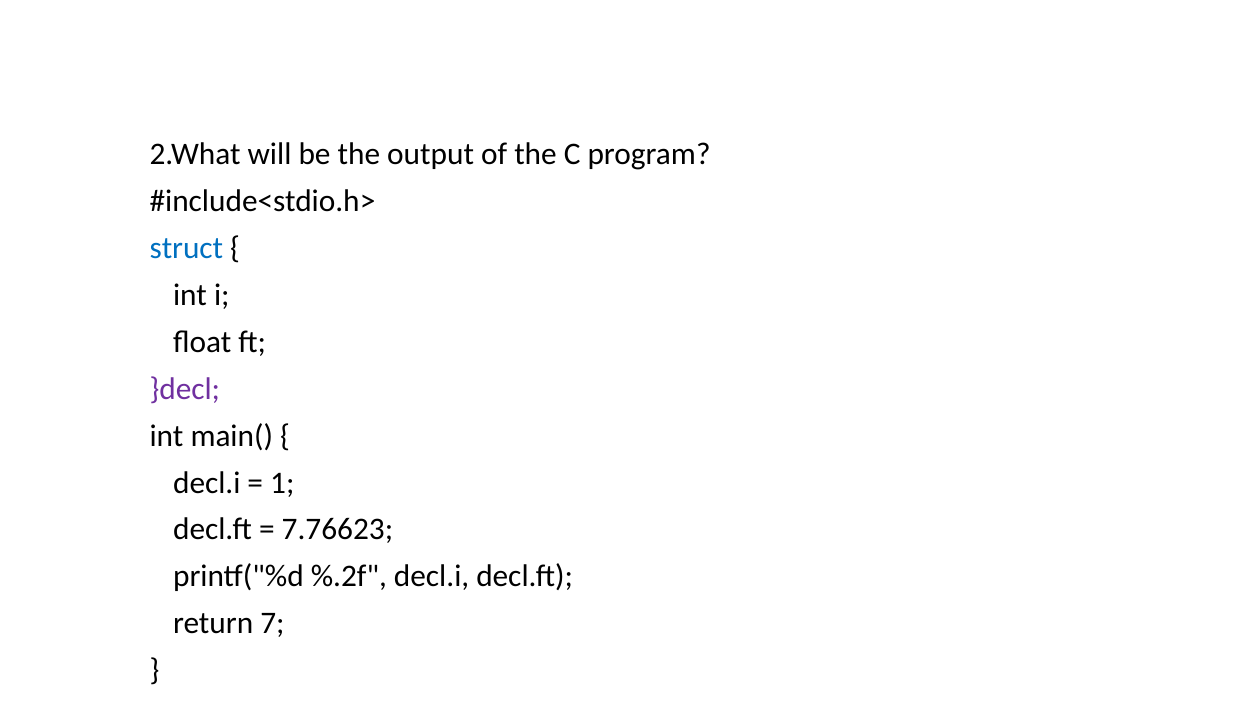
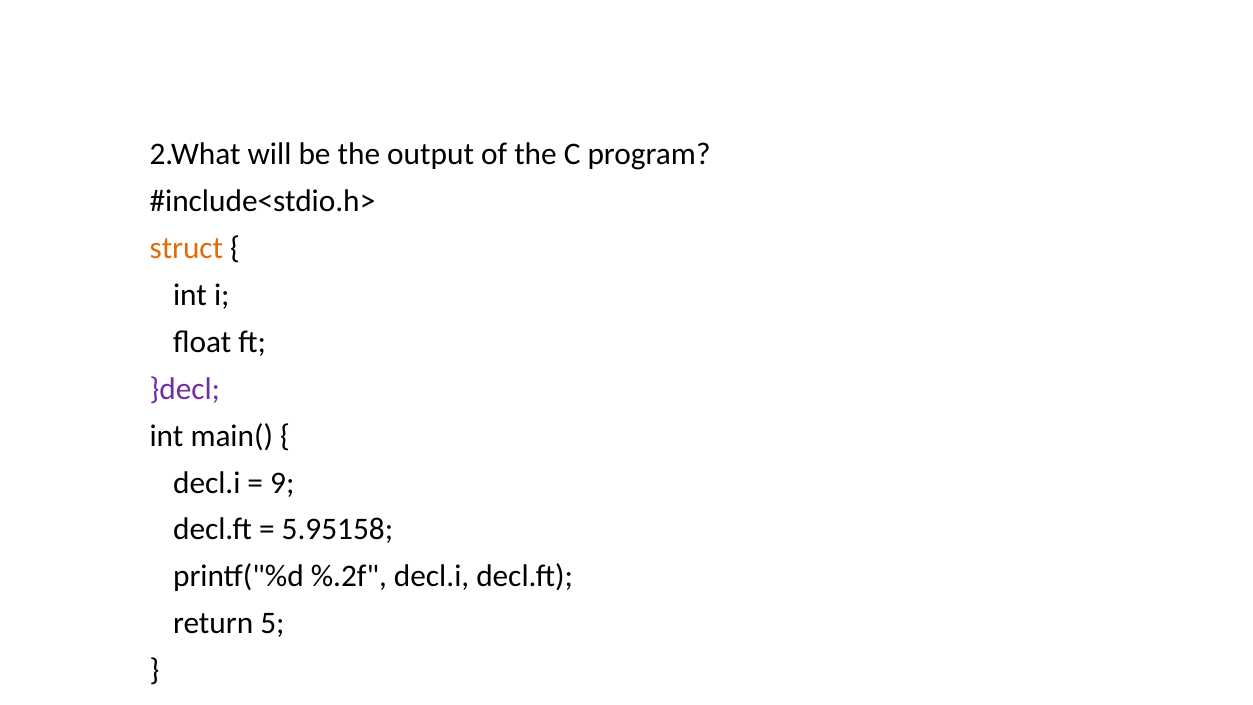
struct colour: blue -> orange
1: 1 -> 9
7.76623: 7.76623 -> 5.95158
7: 7 -> 5
